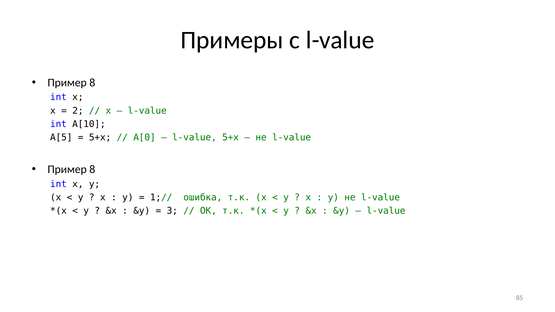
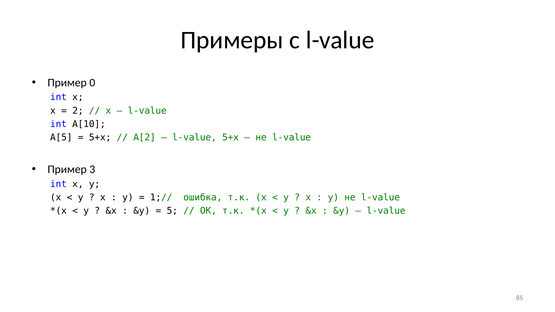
8 at (92, 83): 8 -> 0
A[0: A[0 -> A[2
8 at (92, 170): 8 -> 3
3 at (172, 211): 3 -> 5
